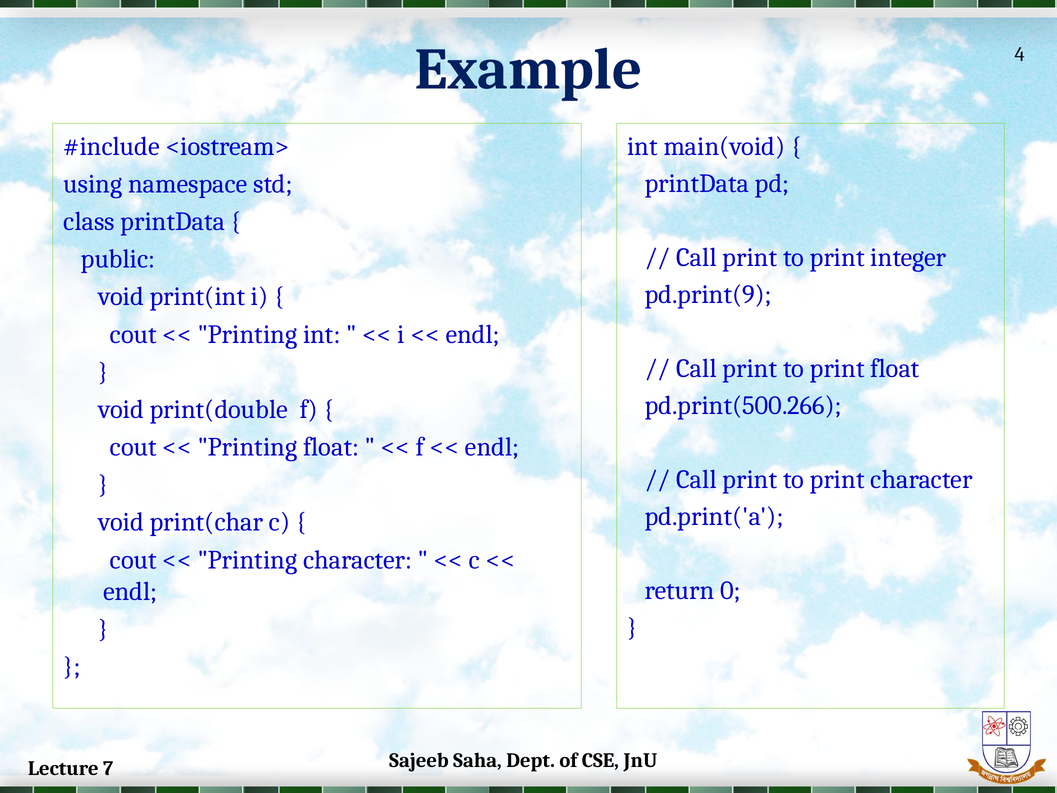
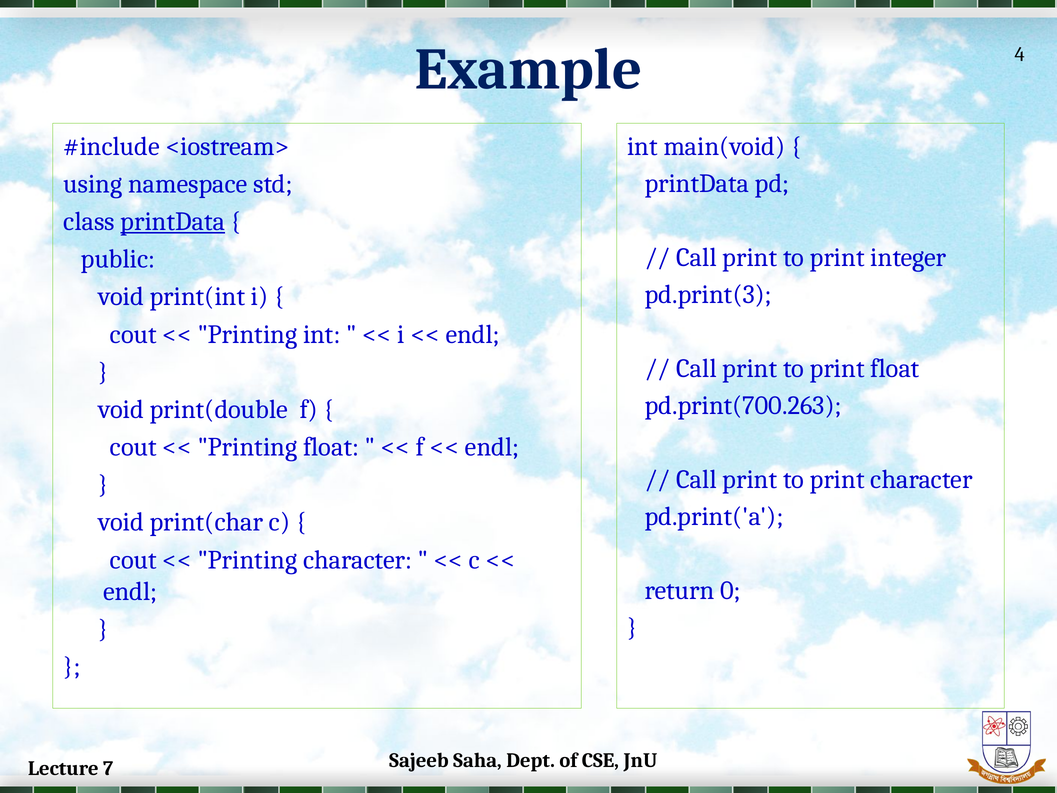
printData at (173, 221) underline: none -> present
pd.print(9: pd.print(9 -> pd.print(3
pd.print(500.266: pd.print(500.266 -> pd.print(700.263
